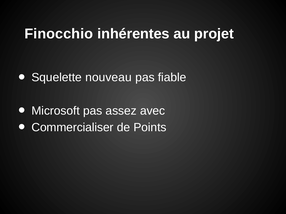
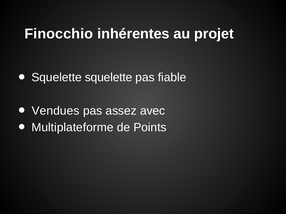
Squelette nouveau: nouveau -> squelette
Microsoft: Microsoft -> Vendues
Commercialiser: Commercialiser -> Multiplateforme
